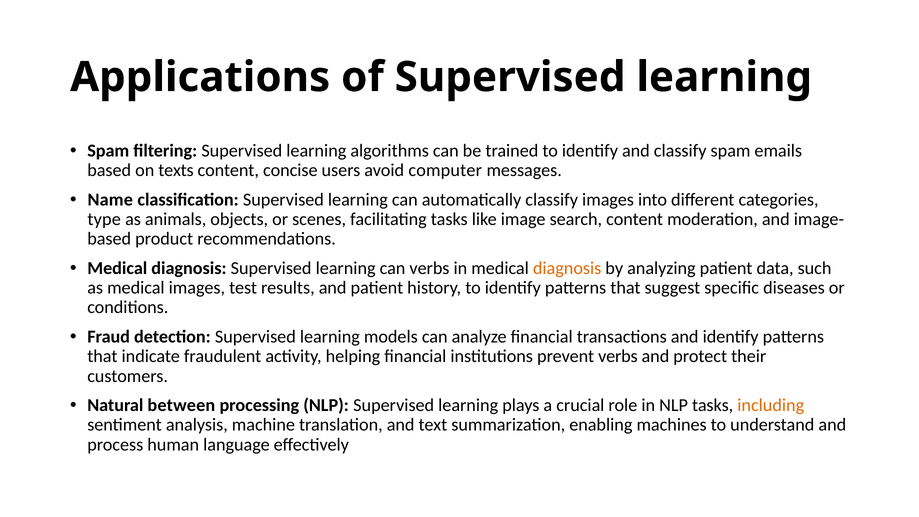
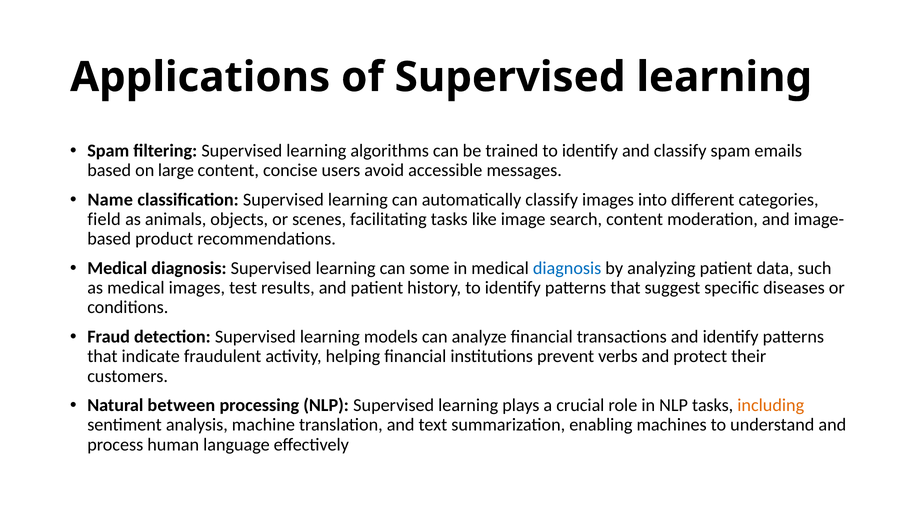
texts: texts -> large
computer: computer -> accessible
type: type -> field
can verbs: verbs -> some
diagnosis at (567, 268) colour: orange -> blue
